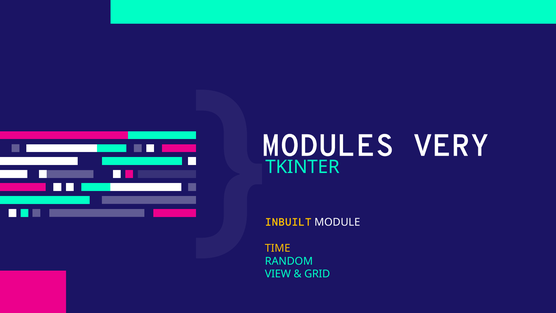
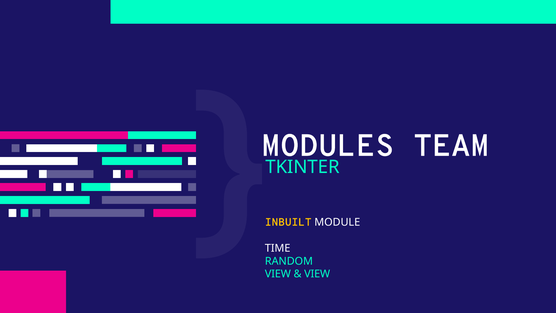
VERY: VERY -> TEAM
TIME colour: yellow -> white
GRID at (317, 274): GRID -> VIEW
